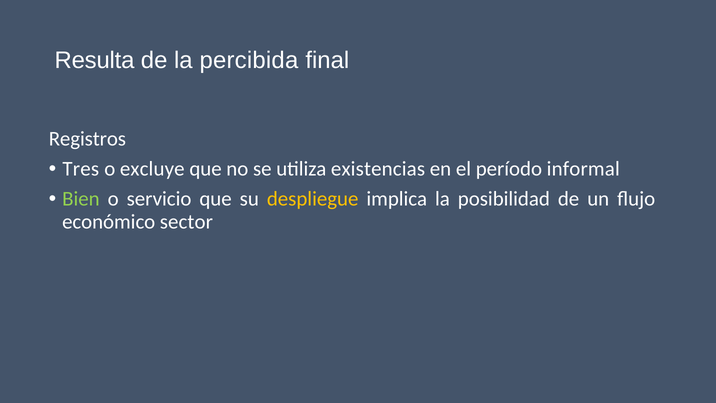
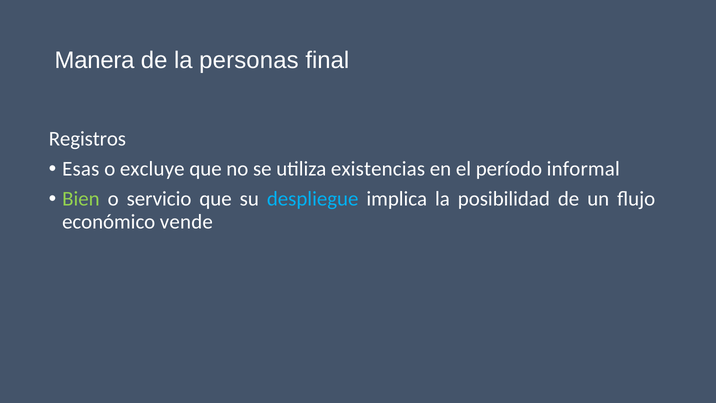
Resulta: Resulta -> Manera
percibida: percibida -> personas
Tres: Tres -> Esas
despliegue colour: yellow -> light blue
sector: sector -> vende
